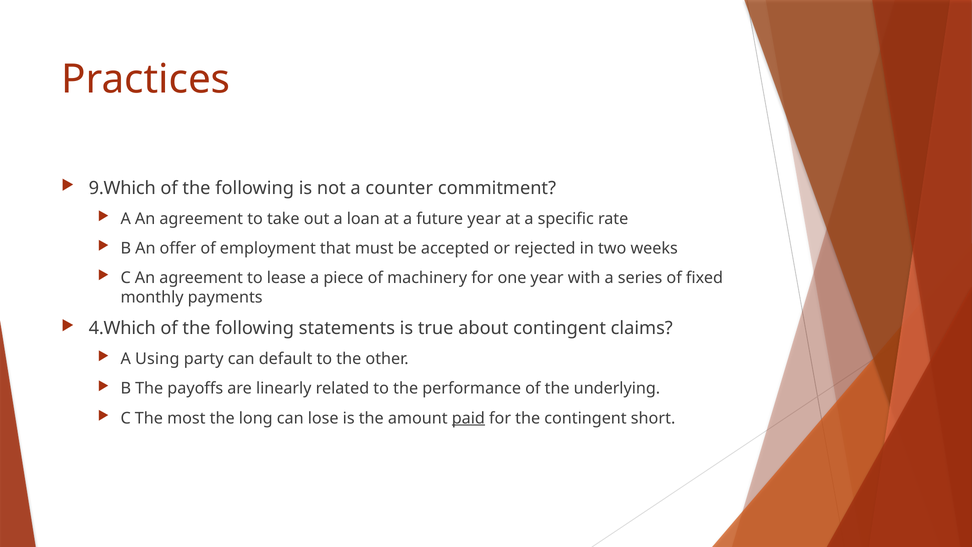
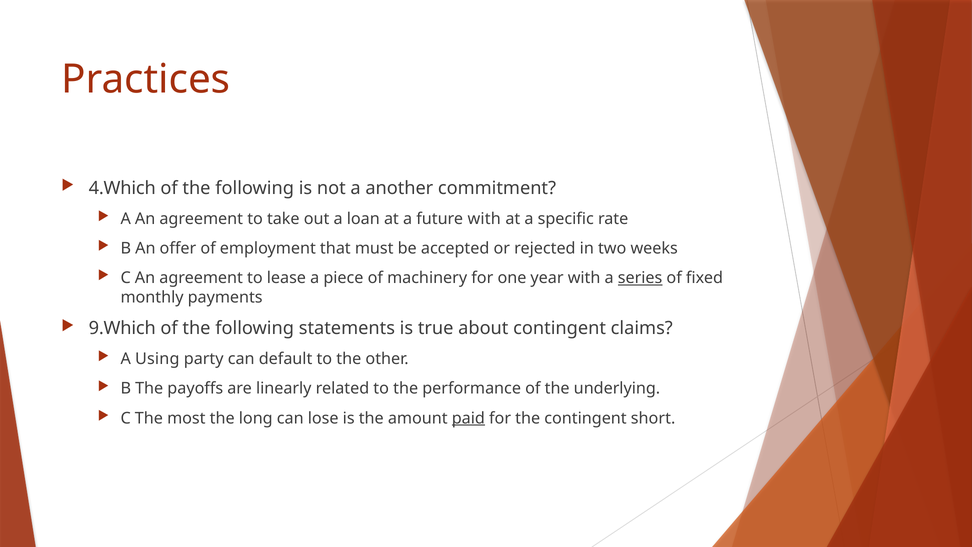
9.Which: 9.Which -> 4.Which
counter: counter -> another
future year: year -> with
series underline: none -> present
4.Which: 4.Which -> 9.Which
